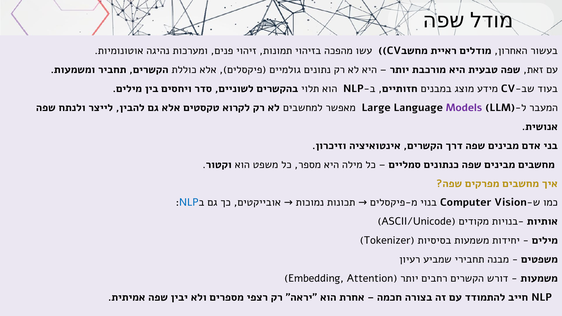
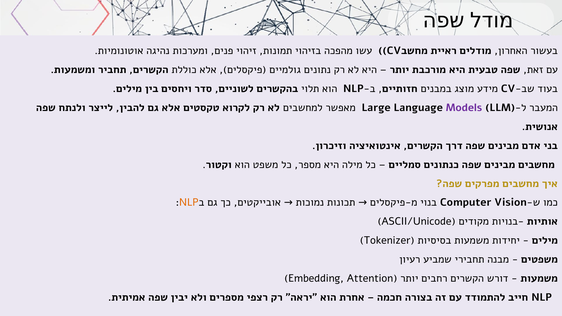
NLP at (189, 203) colour: blue -> orange
